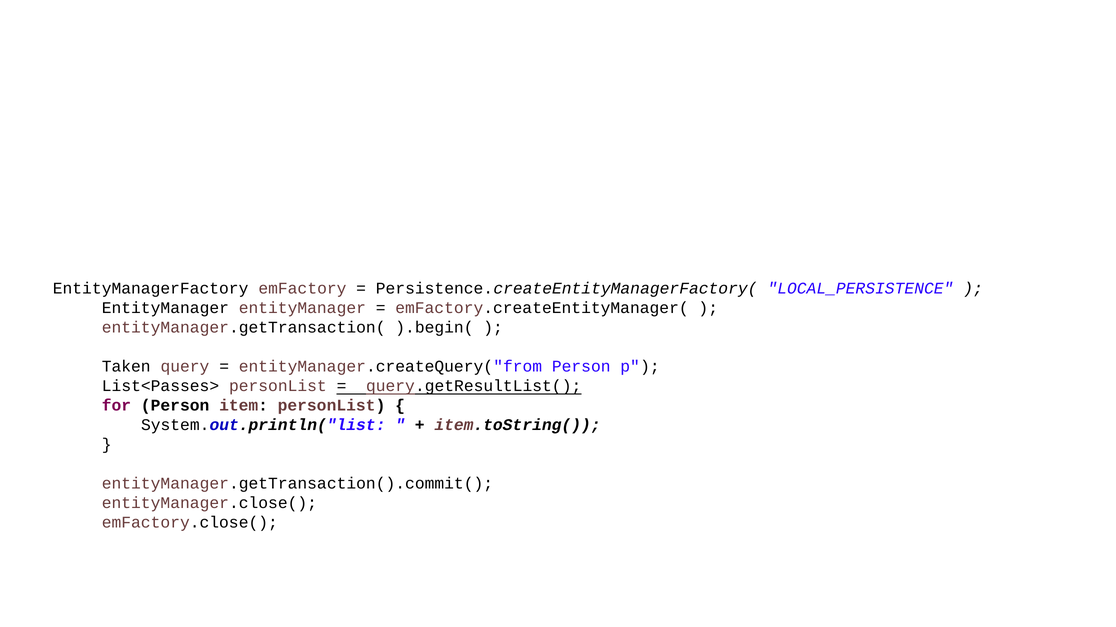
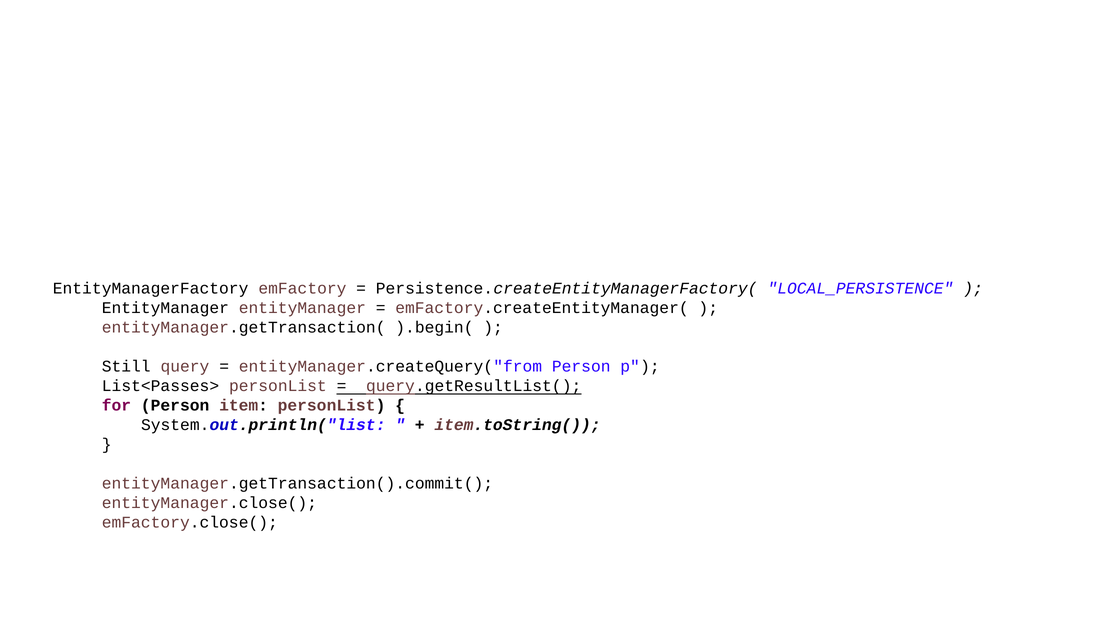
Taken: Taken -> Still
